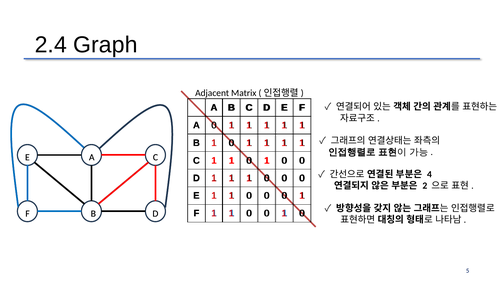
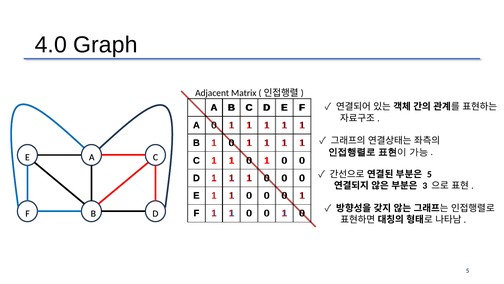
2.4: 2.4 -> 4.0
4 at (429, 174): 4 -> 5
2: 2 -> 3
